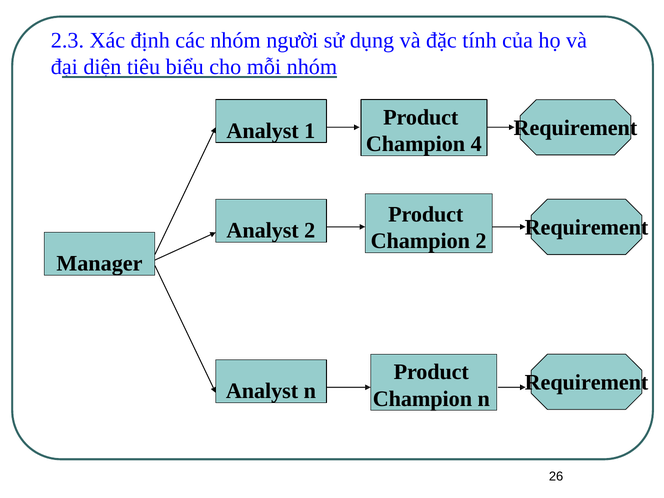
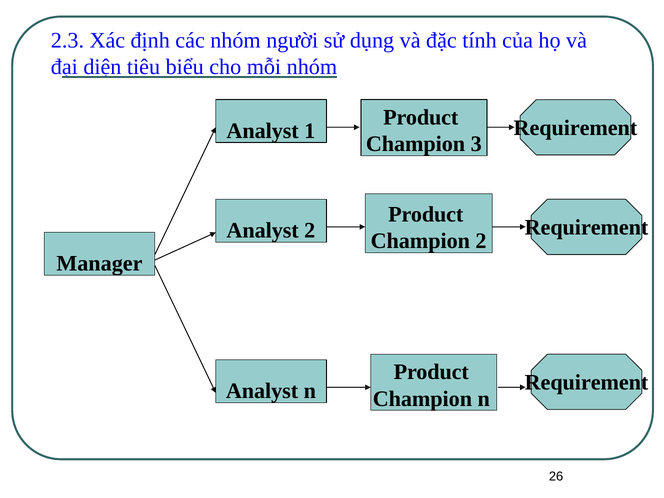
4: 4 -> 3
